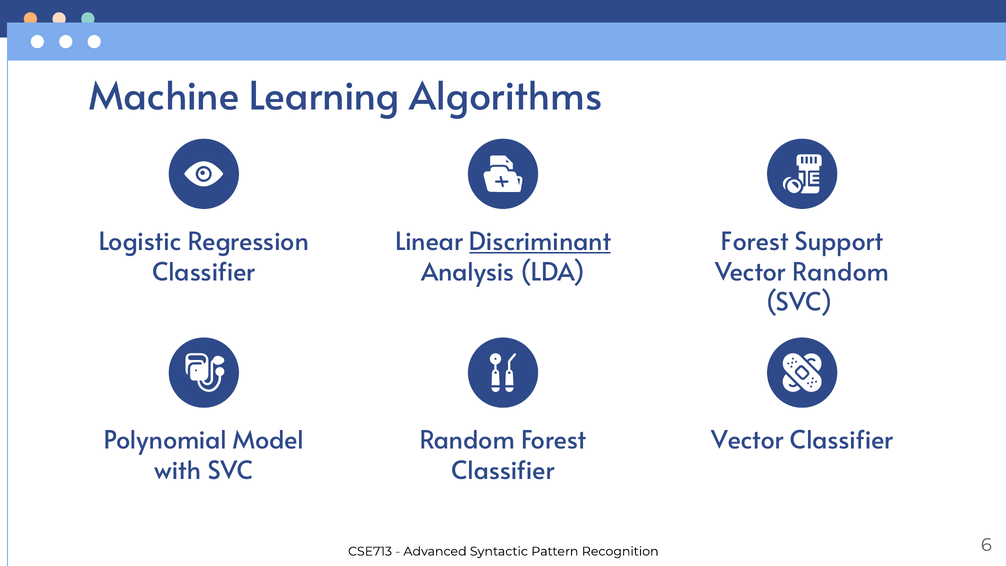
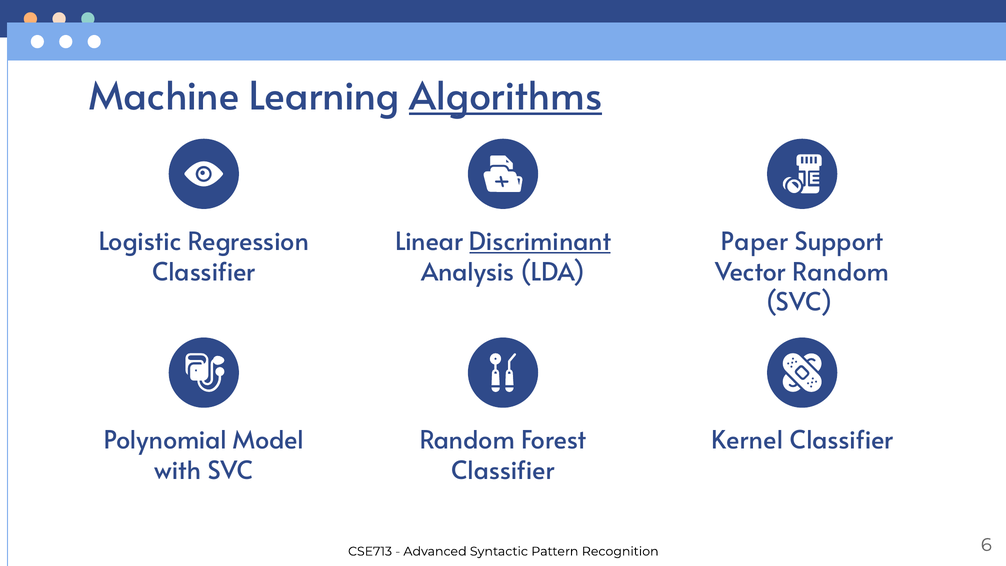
Algorithms underline: none -> present
Forest at (755, 242): Forest -> Paper
Vector at (747, 441): Vector -> Kernel
